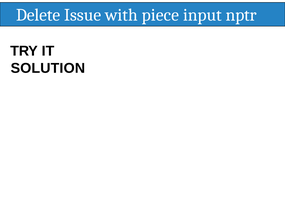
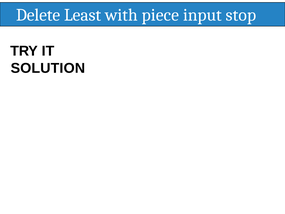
Issue: Issue -> Least
nptr: nptr -> stop
